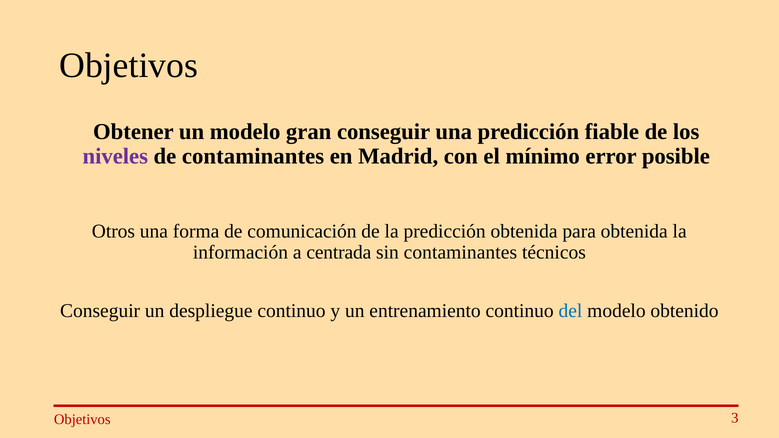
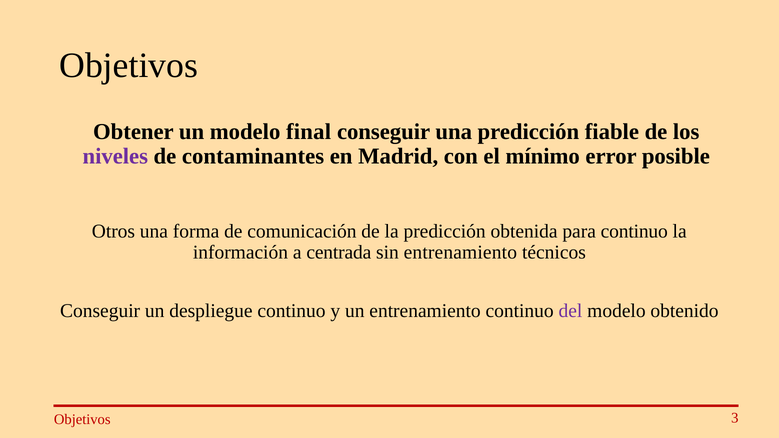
gran: gran -> final
para obtenida: obtenida -> continuo
sin contaminantes: contaminantes -> entrenamiento
del colour: blue -> purple
